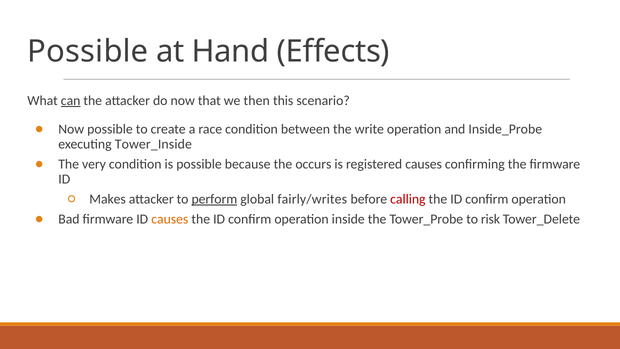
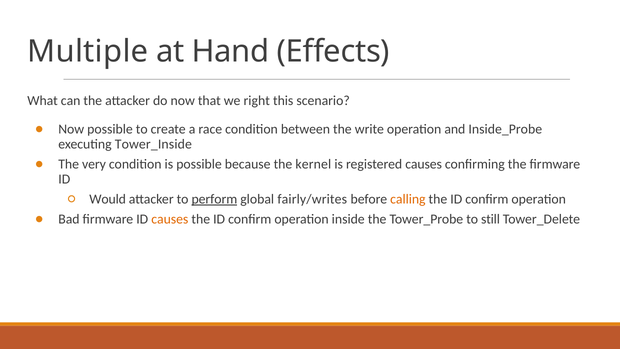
Possible at (88, 51): Possible -> Multiple
can underline: present -> none
then: then -> right
occurs: occurs -> kernel
Makes: Makes -> Would
calling colour: red -> orange
risk: risk -> still
